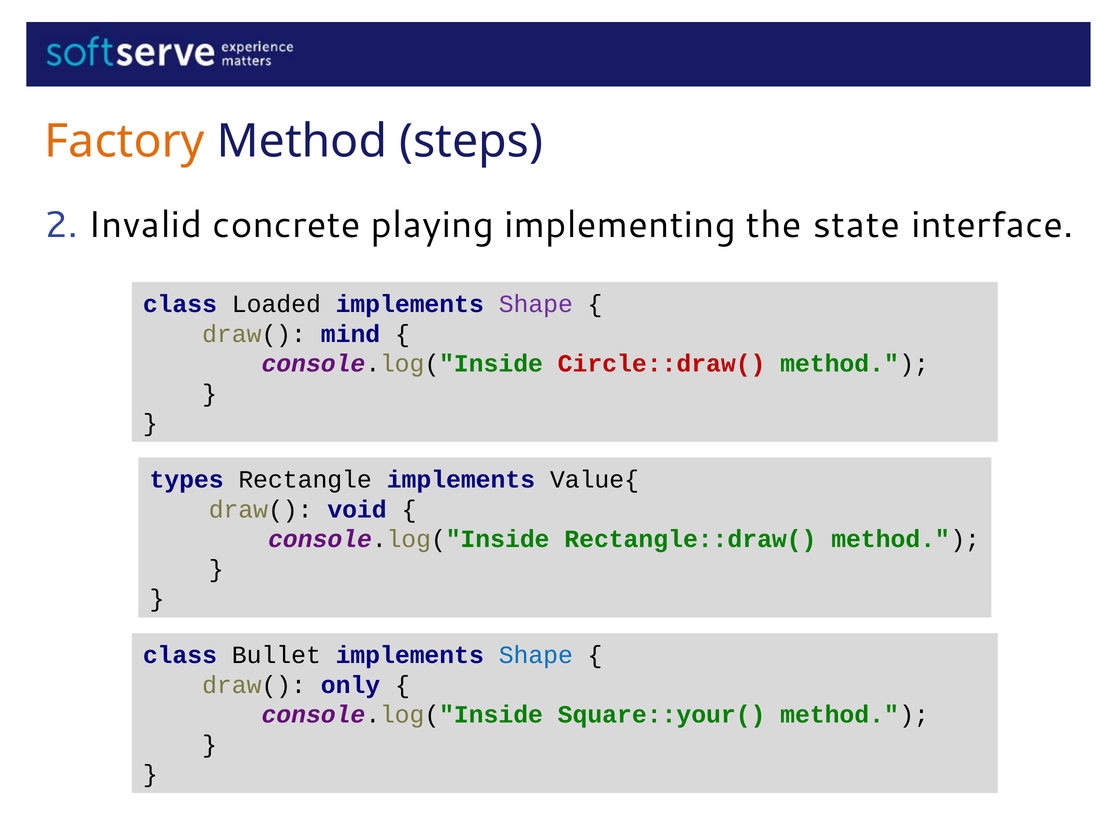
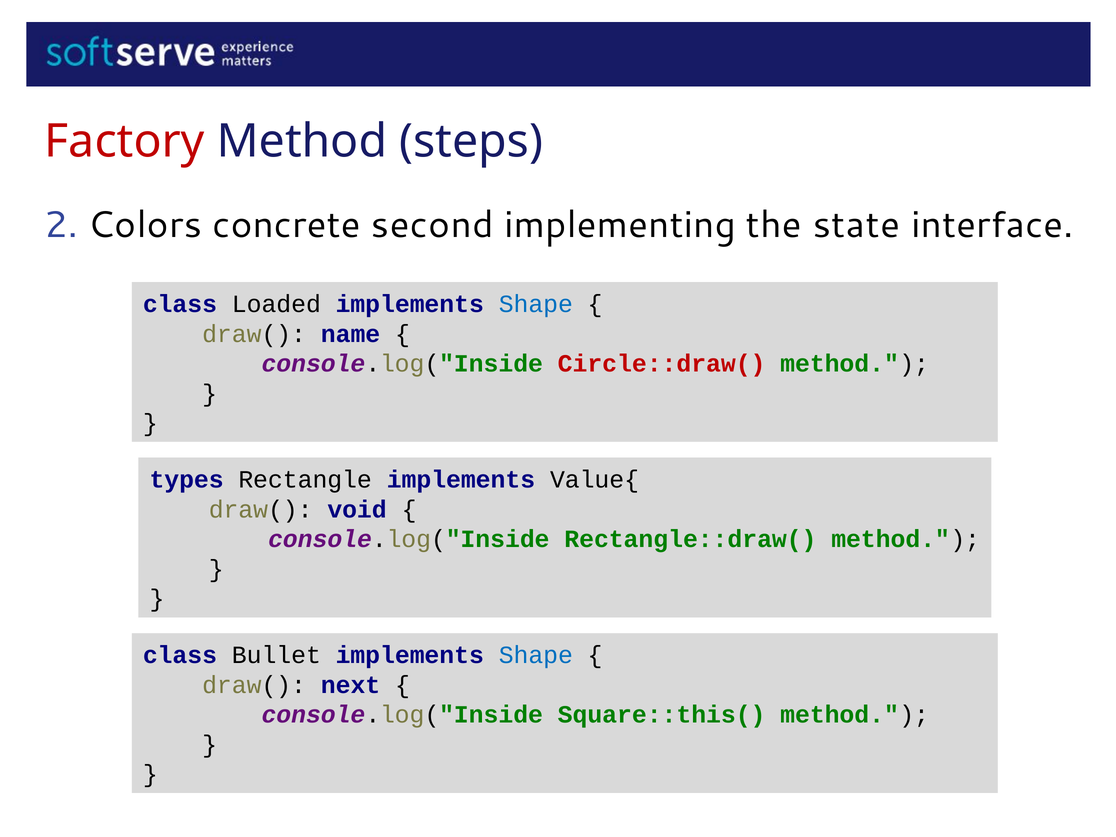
Factory colour: orange -> red
Invalid: Invalid -> Colors
playing: playing -> second
Shape at (536, 304) colour: purple -> blue
mind: mind -> name
only: only -> next
Square::your(: Square::your( -> Square::this(
